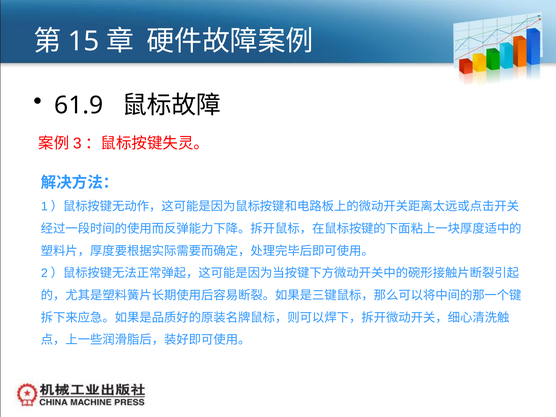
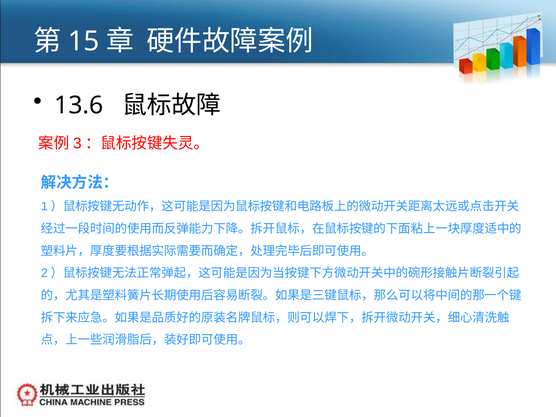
61.9: 61.9 -> 13.6
